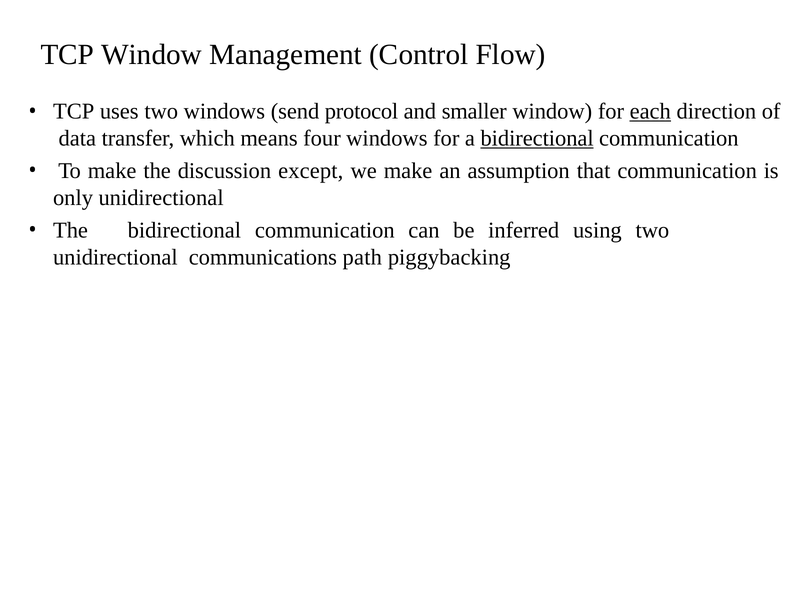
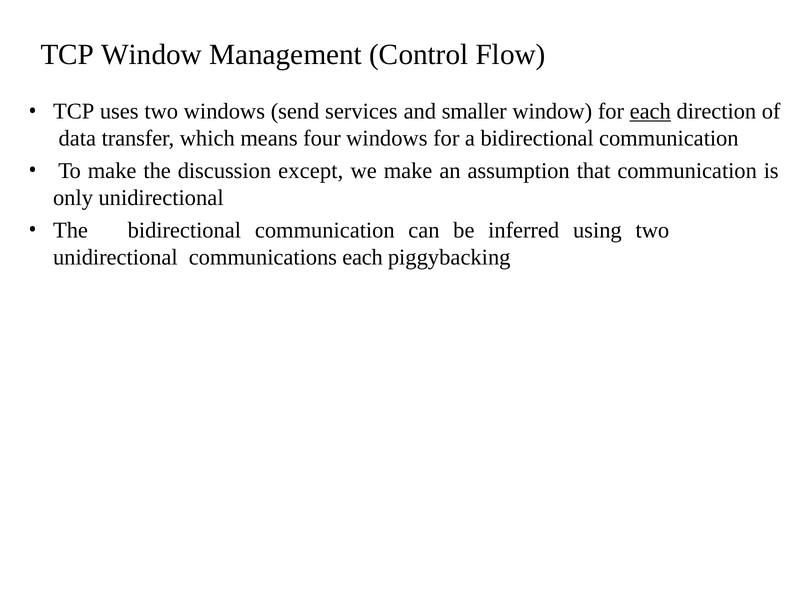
protocol: protocol -> services
bidirectional at (537, 138) underline: present -> none
communications path: path -> each
